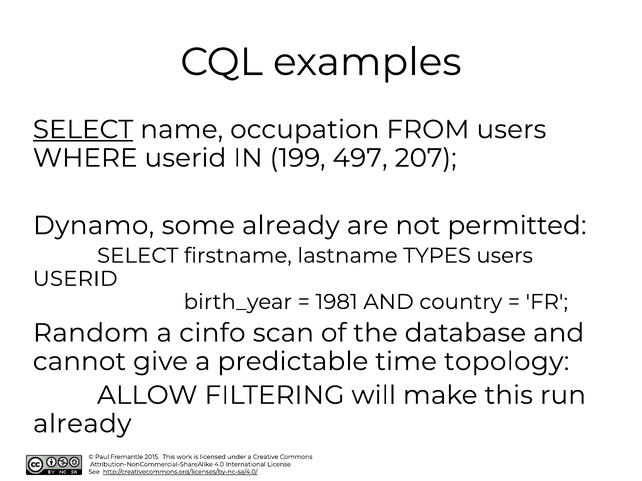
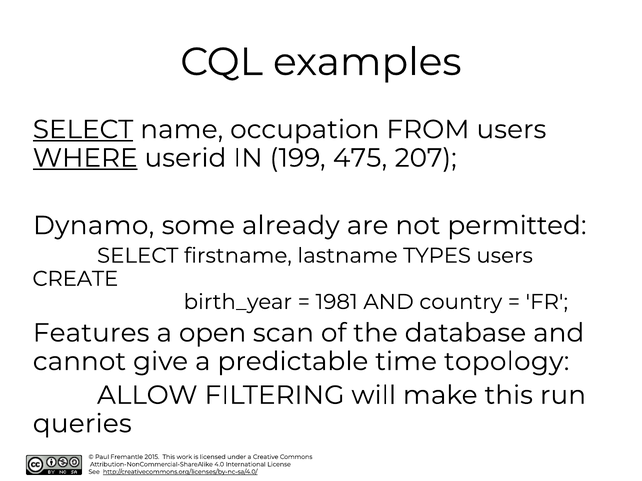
WHERE underline: none -> present
497: 497 -> 475
USERID at (75, 279): USERID -> CREATE
Random: Random -> Features
cinfo: cinfo -> open
already at (82, 424): already -> queries
